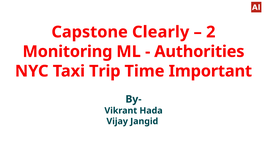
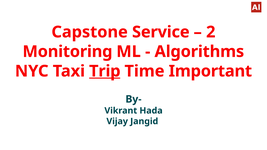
Clearly: Clearly -> Service
Authorities: Authorities -> Algorithms
Trip underline: none -> present
